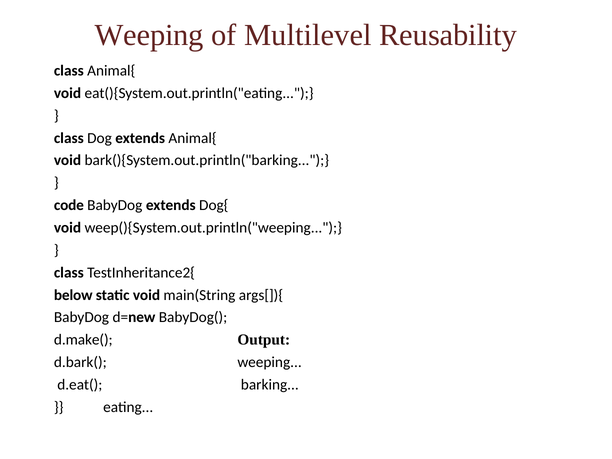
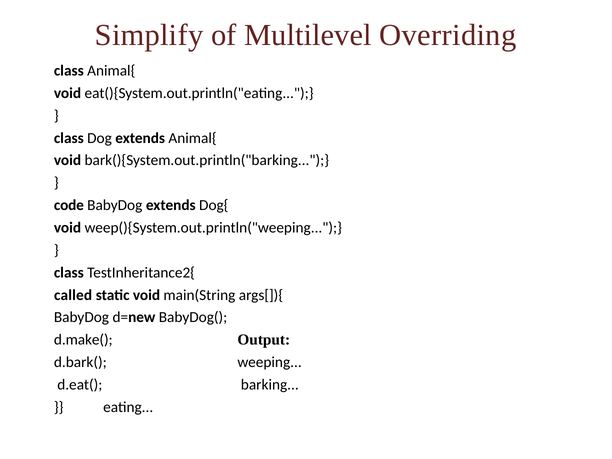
Weeping at (149, 35): Weeping -> Simplify
Reusability: Reusability -> Overriding
below: below -> called
